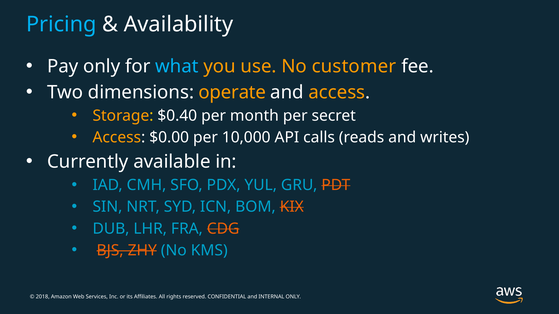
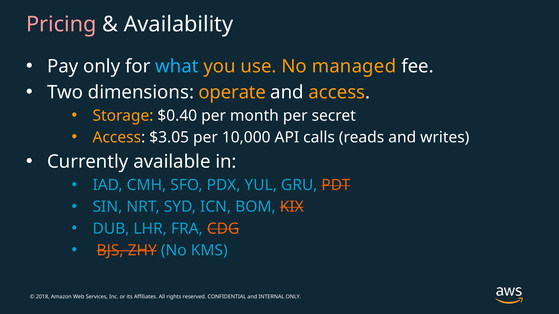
Pricing colour: light blue -> pink
customer: customer -> managed
$0.00: $0.00 -> $3.05
